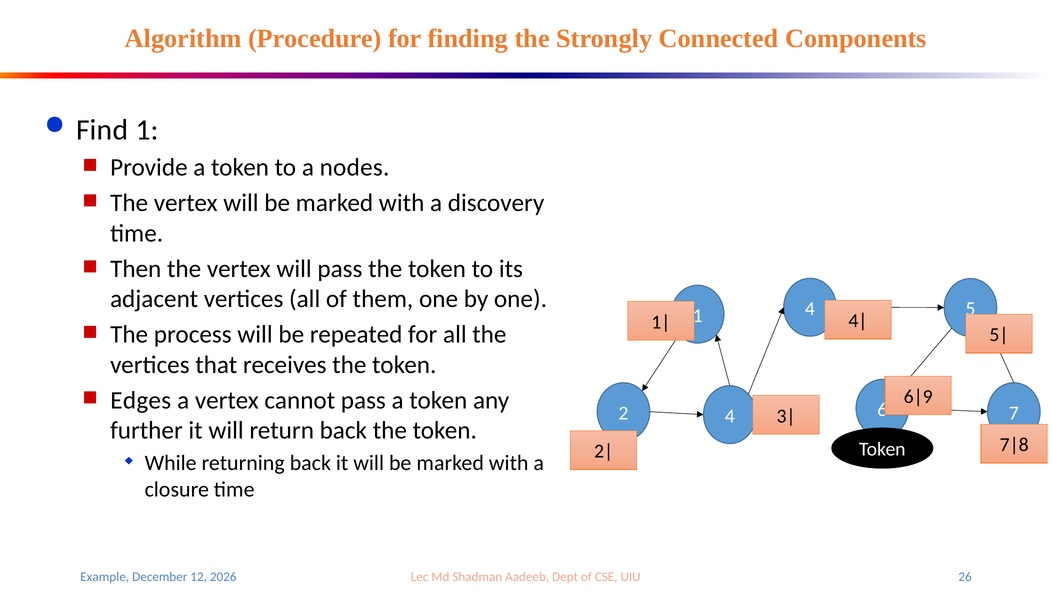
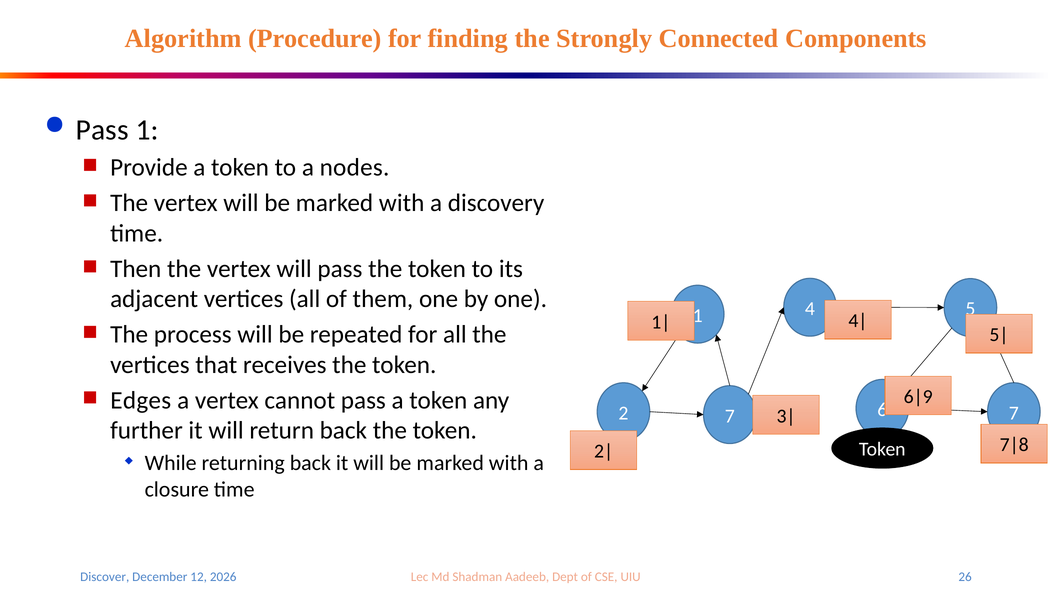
Find at (102, 130): Find -> Pass
2 4: 4 -> 7
Example: Example -> Discover
